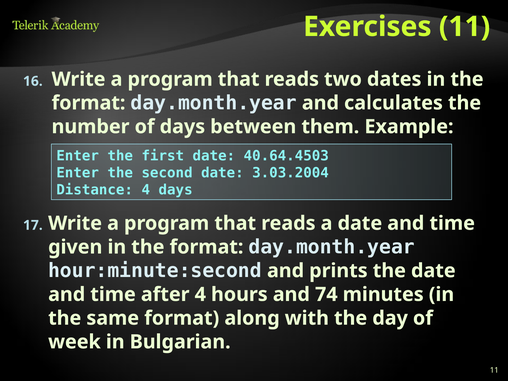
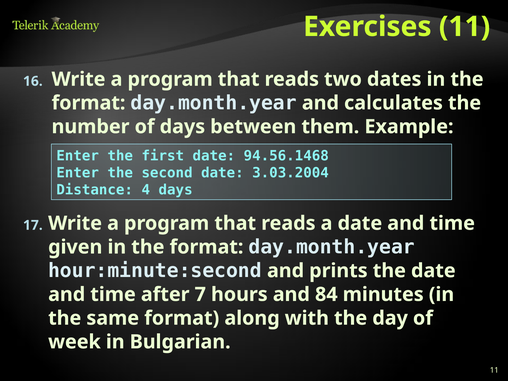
40.64.4503: 40.64.4503 -> 94.56.1468
after 4: 4 -> 7
74: 74 -> 84
